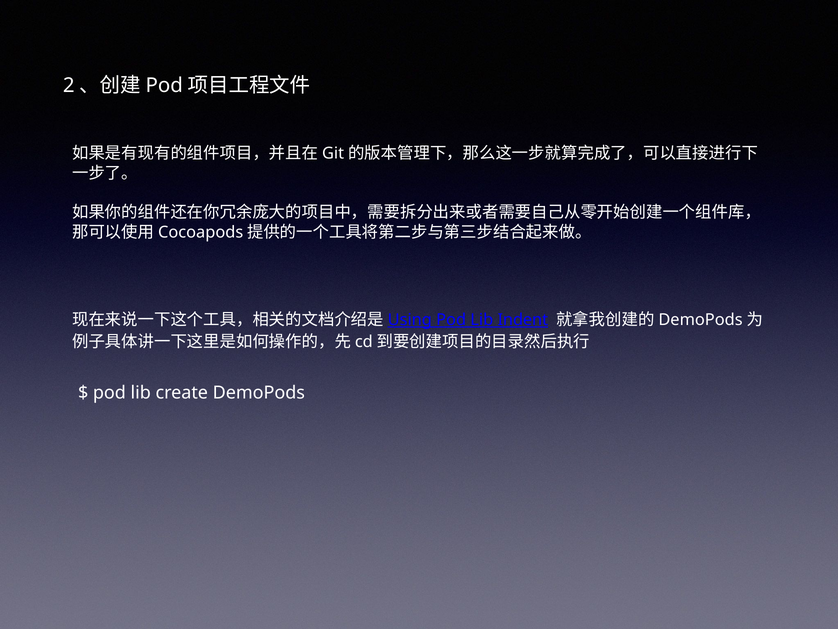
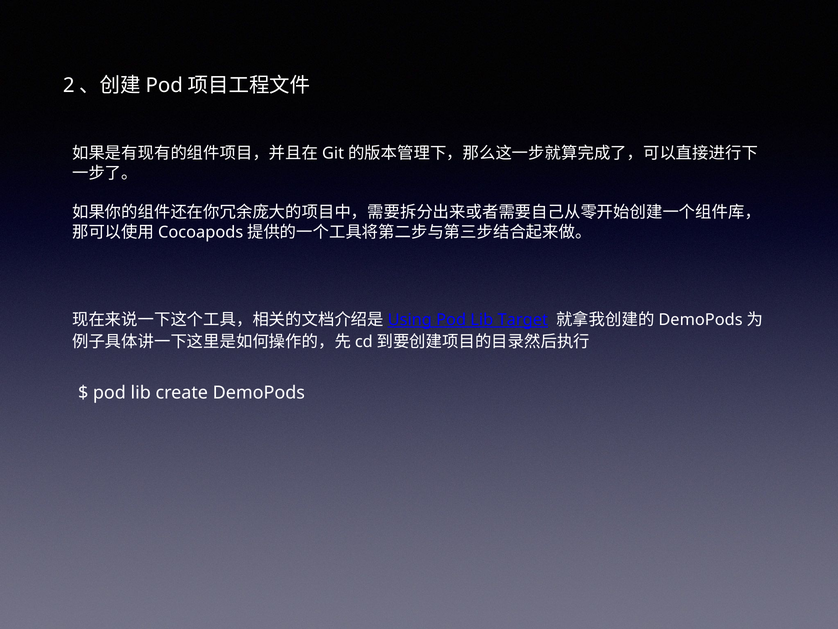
Indent: Indent -> Target
